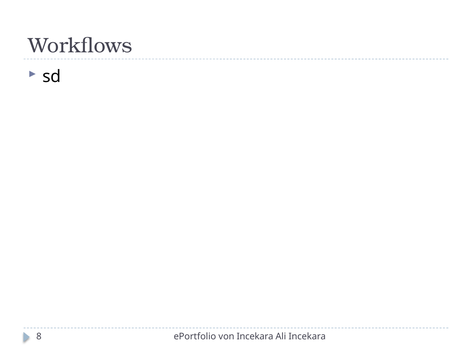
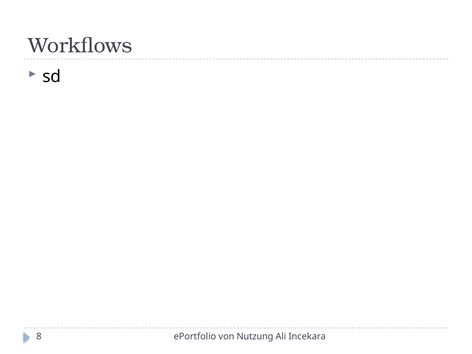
von Incekara: Incekara -> Nutzung
